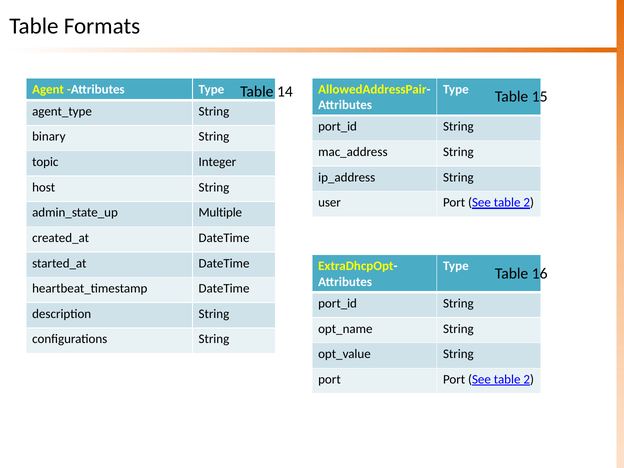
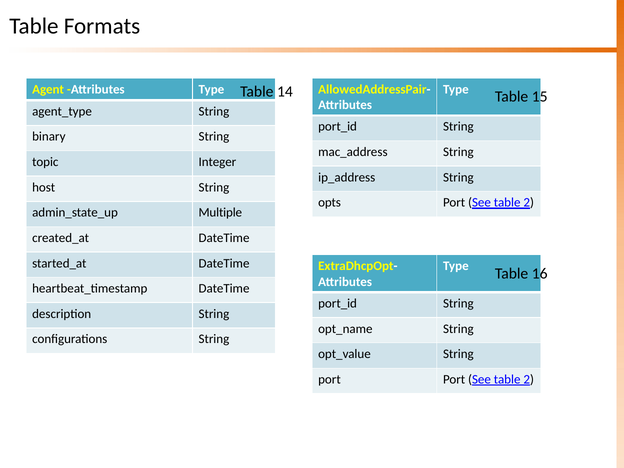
user: user -> opts
